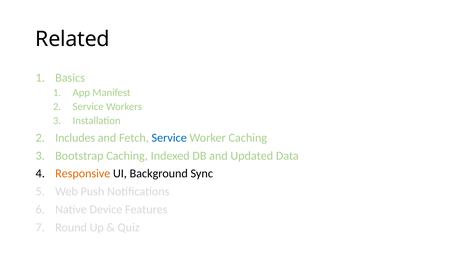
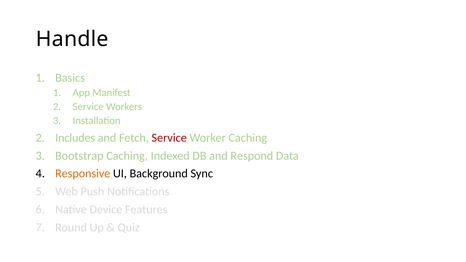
Related: Related -> Handle
Service at (169, 138) colour: blue -> red
Updated: Updated -> Respond
